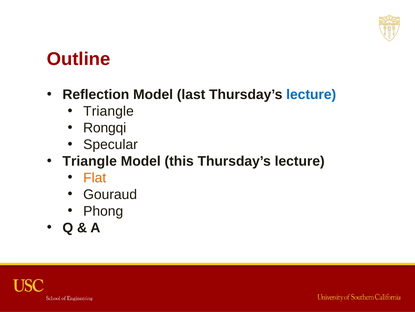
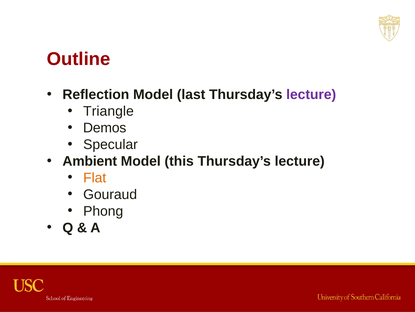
lecture at (311, 94) colour: blue -> purple
Rongqi: Rongqi -> Demos
Triangle at (90, 161): Triangle -> Ambient
